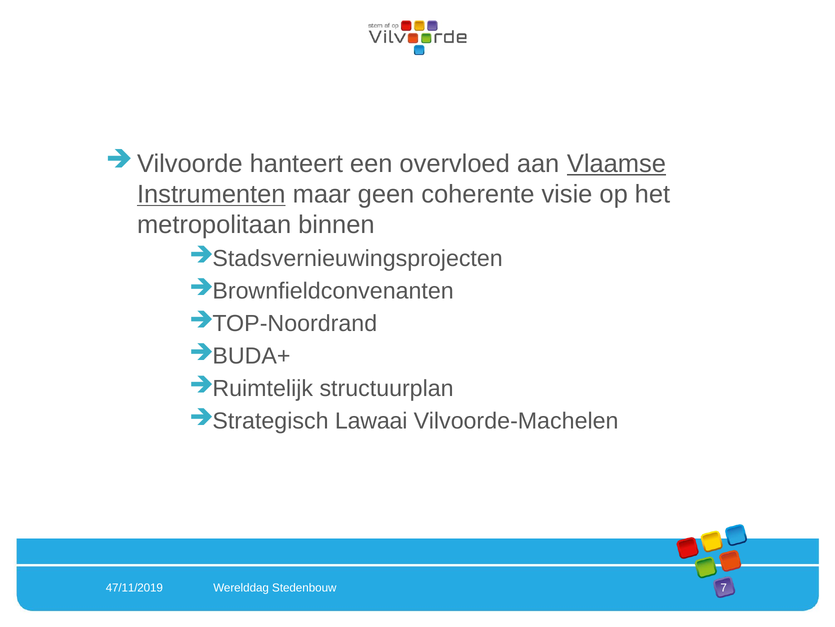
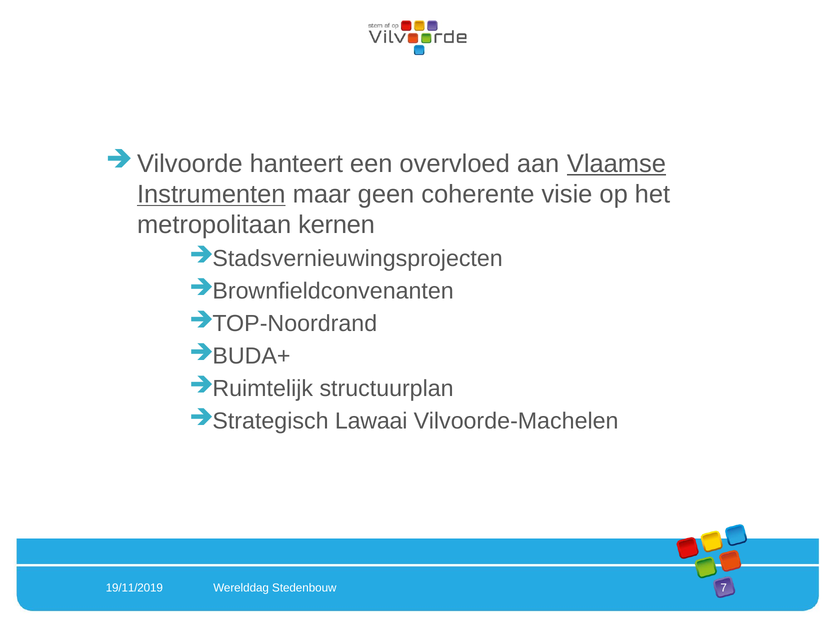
binnen: binnen -> kernen
47/11/2019: 47/11/2019 -> 19/11/2019
